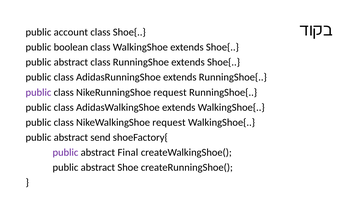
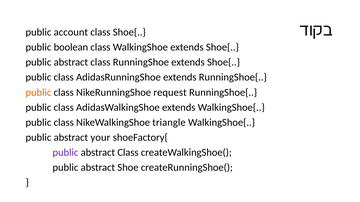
public at (38, 93) colour: purple -> orange
NikeWalkingShoe request: request -> triangle
send: send -> your
Final at (128, 153): Final -> Class
